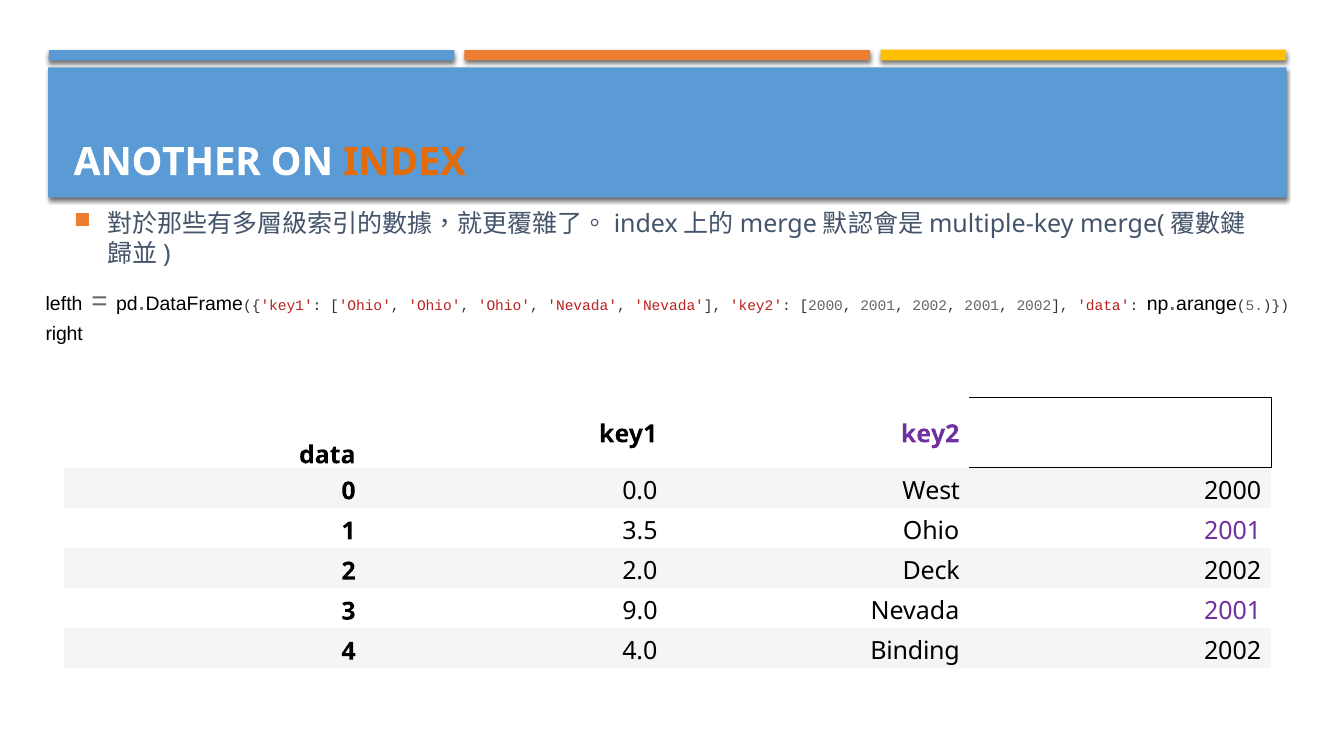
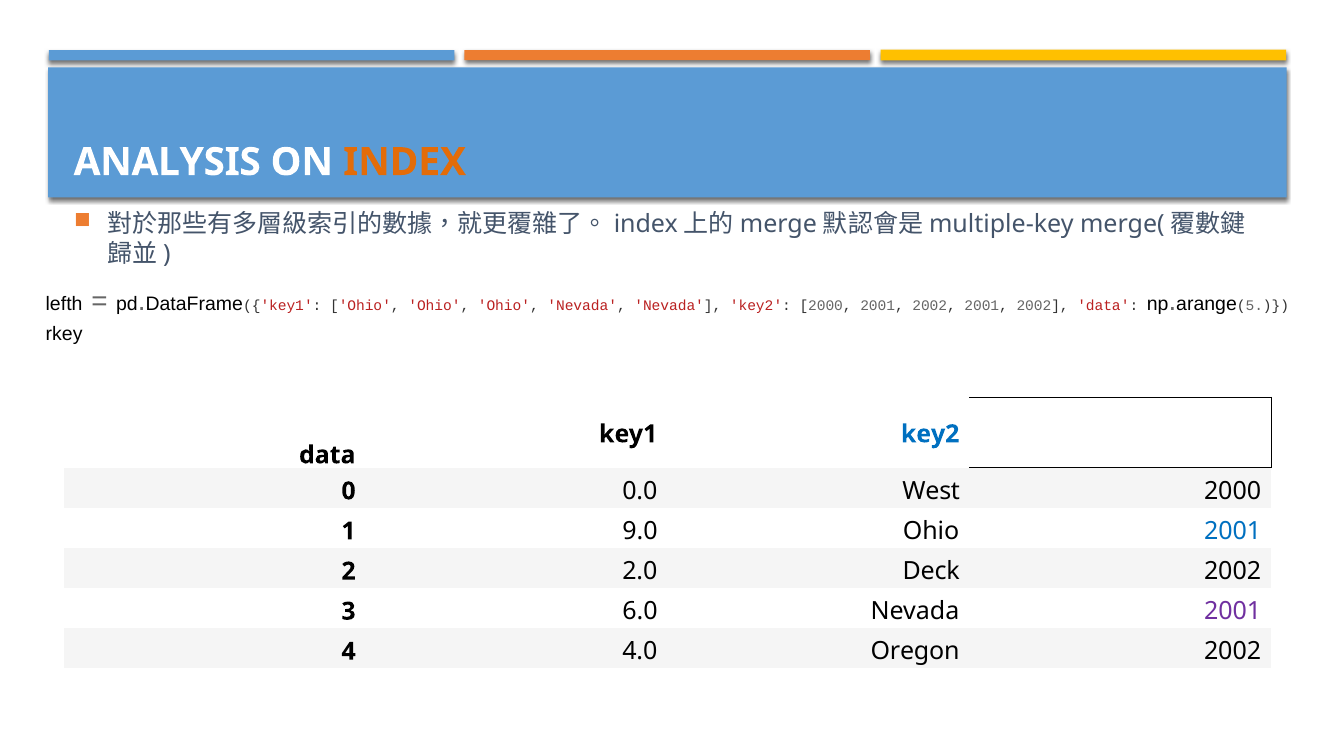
ANOTHER: ANOTHER -> ANALYSIS
right: right -> rkey
key2 at (930, 434) colour: purple -> blue
3.5: 3.5 -> 9.0
2001 at (1233, 531) colour: purple -> blue
9.0: 9.0 -> 6.0
Binding: Binding -> Oregon
